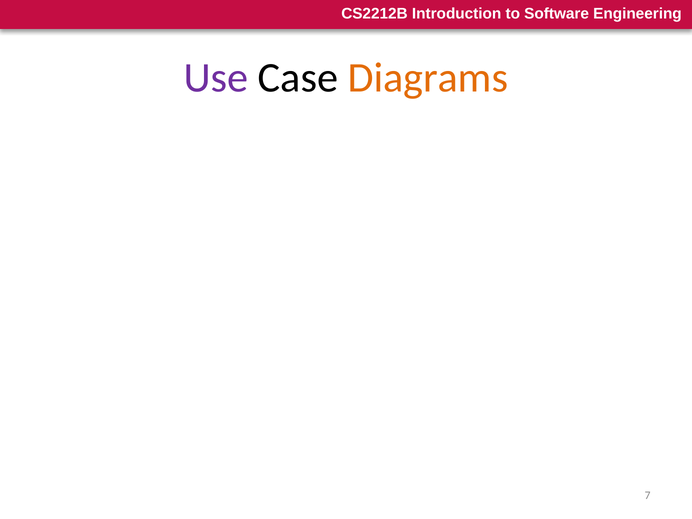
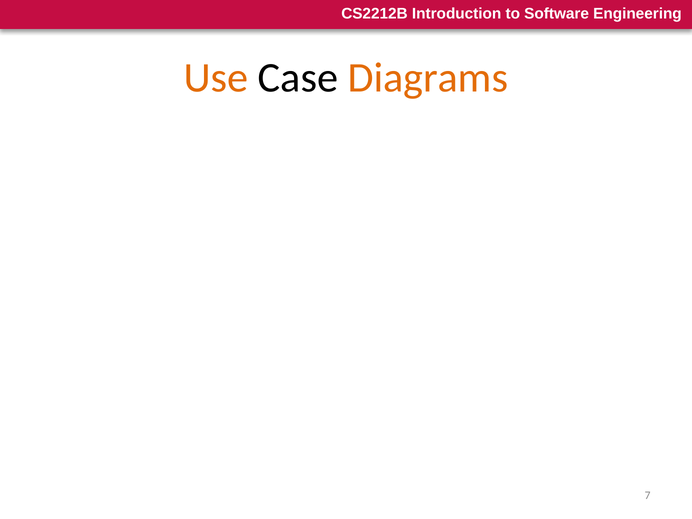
Use at (216, 78) colour: purple -> orange
